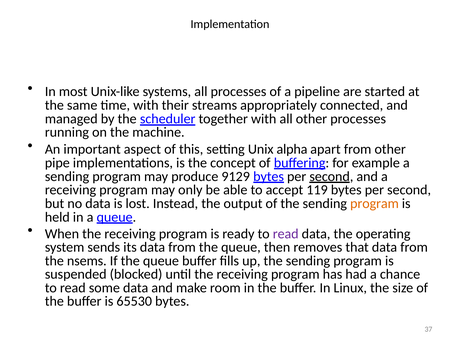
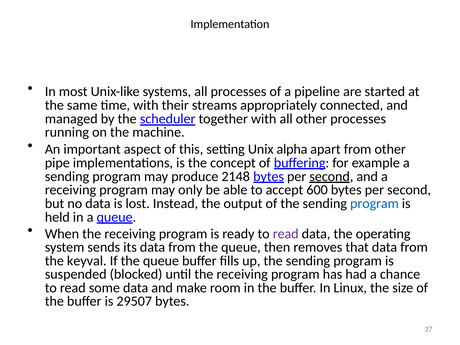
9129: 9129 -> 2148
119: 119 -> 600
program at (374, 203) colour: orange -> blue
nsems: nsems -> keyval
65530: 65530 -> 29507
